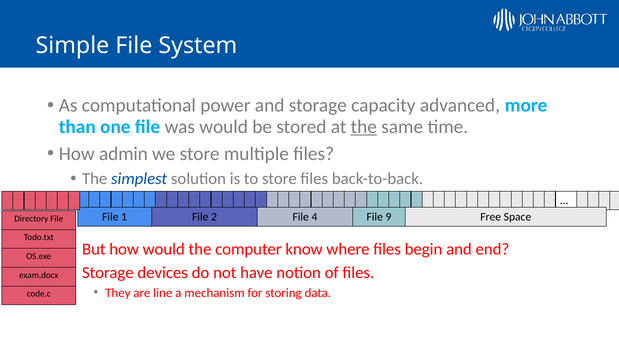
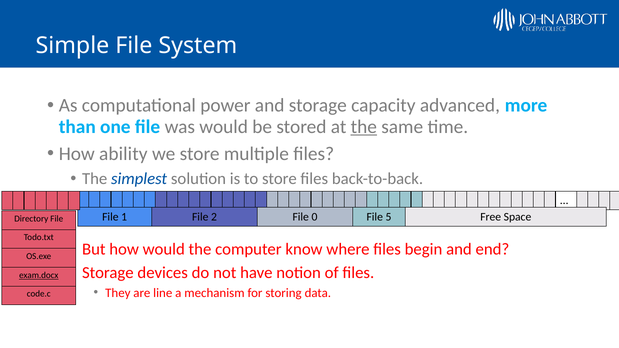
admin: admin -> ability
4: 4 -> 0
9: 9 -> 5
exam.docx underline: none -> present
